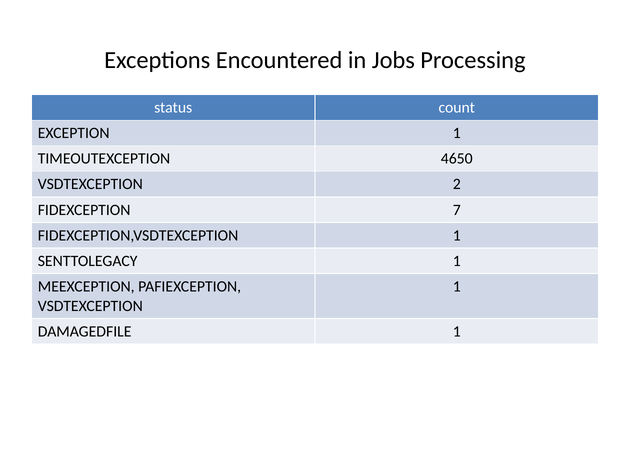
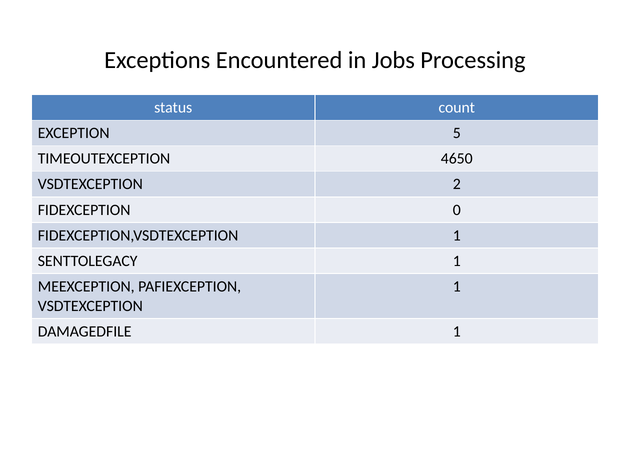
EXCEPTION 1: 1 -> 5
7: 7 -> 0
